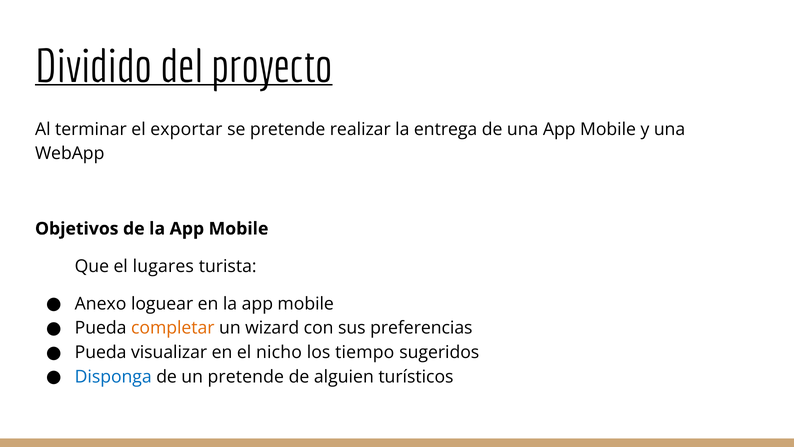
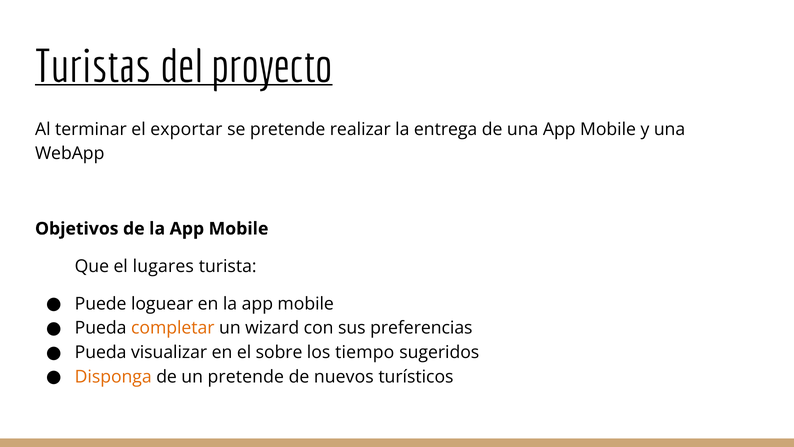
Dividido: Dividido -> Turistas
Anexo: Anexo -> Puede
nicho: nicho -> sobre
Disponga colour: blue -> orange
alguien: alguien -> nuevos
